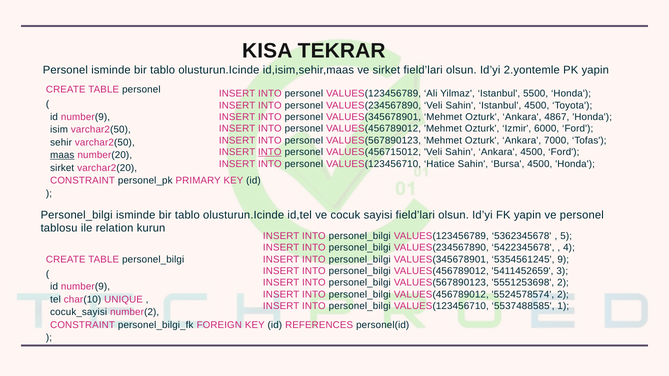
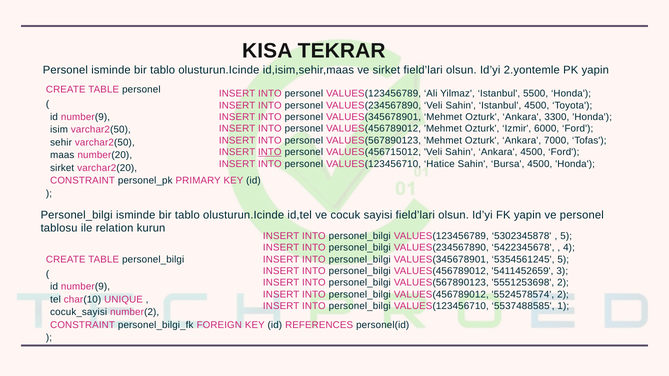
4867: 4867 -> 3300
maas underline: present -> none
5362345678: 5362345678 -> 5302345878
5354561245 9: 9 -> 5
